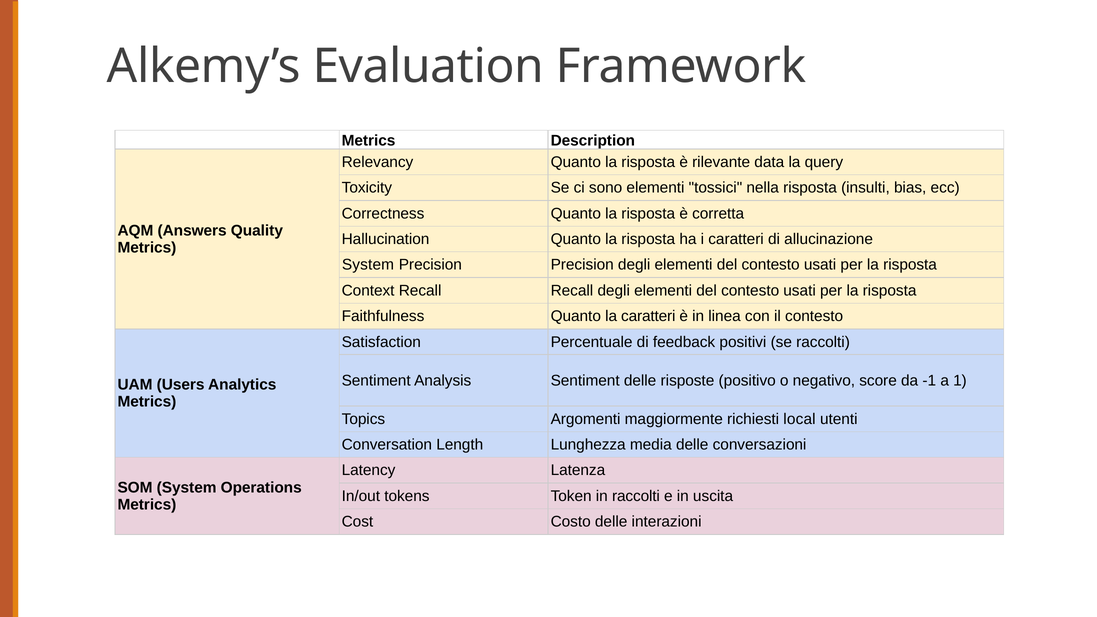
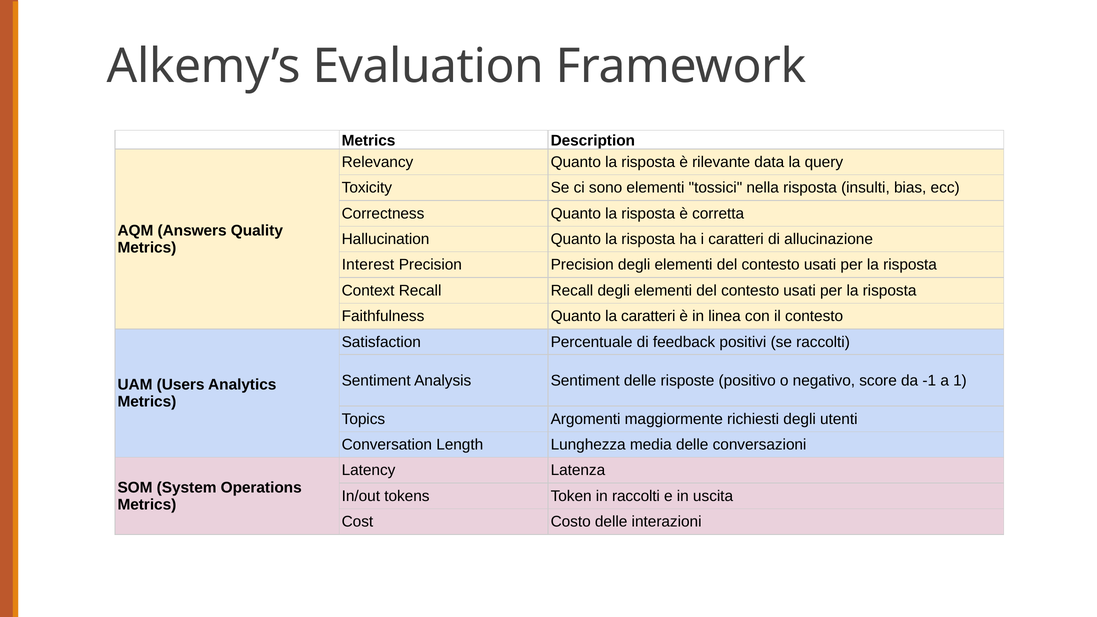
System at (368, 265): System -> Interest
richiesti local: local -> degli
